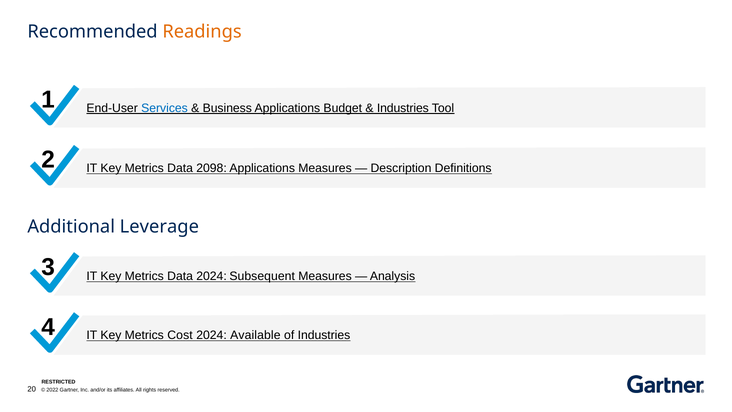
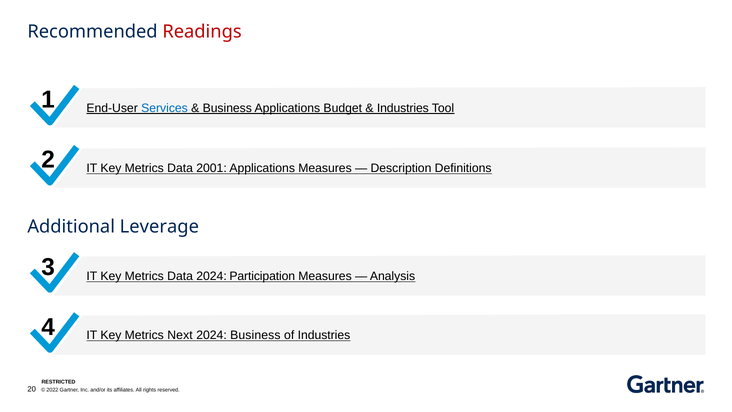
Readings colour: orange -> red
2098: 2098 -> 2001
Subsequent: Subsequent -> Participation
Cost: Cost -> Next
2024 Available: Available -> Business
